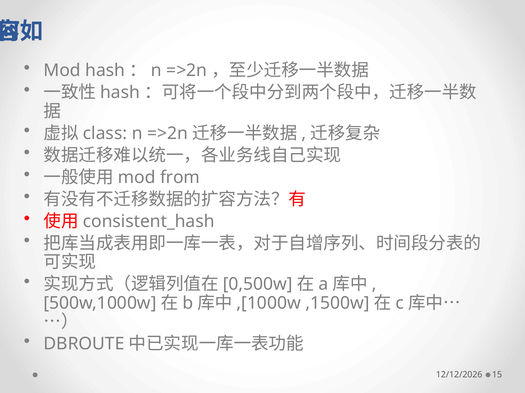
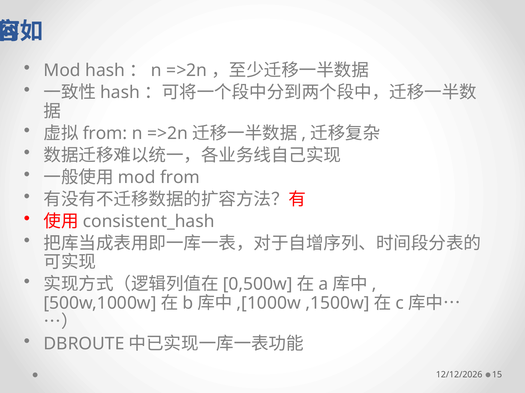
class at (105, 134): class -> from
